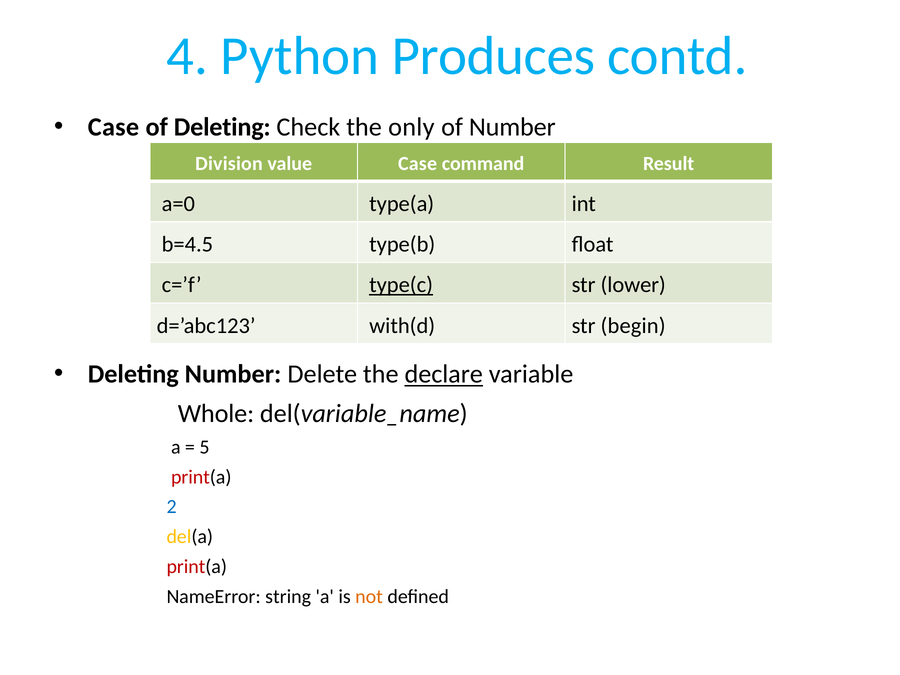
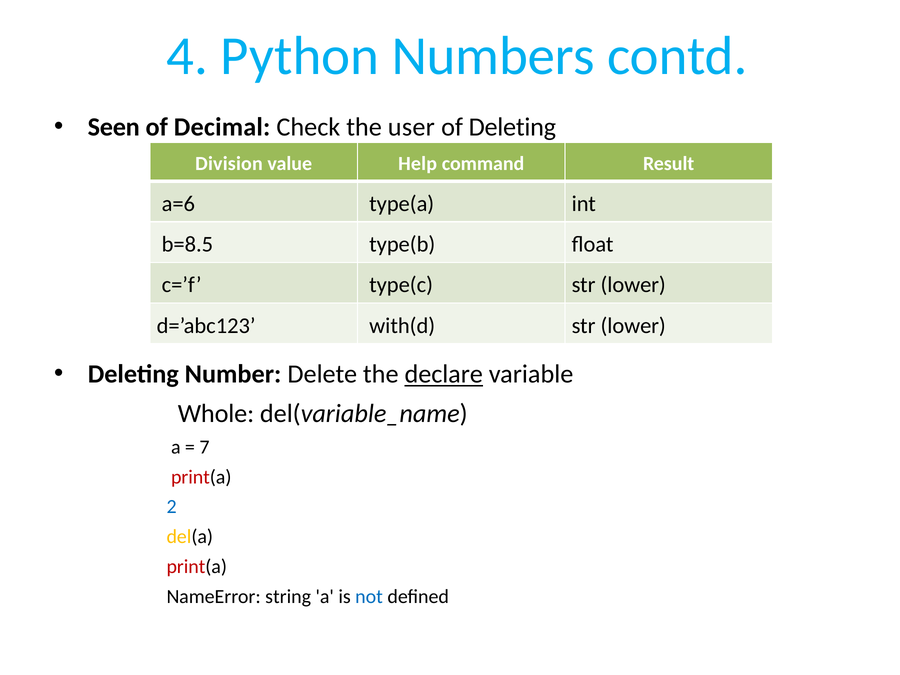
Produces: Produces -> Numbers
Case at (114, 127): Case -> Seen
of Deleting: Deleting -> Decimal
only: only -> user
of Number: Number -> Deleting
value Case: Case -> Help
a=0: a=0 -> a=6
b=4.5: b=4.5 -> b=8.5
type(c underline: present -> none
begin at (633, 326): begin -> lower
5: 5 -> 7
not colour: orange -> blue
